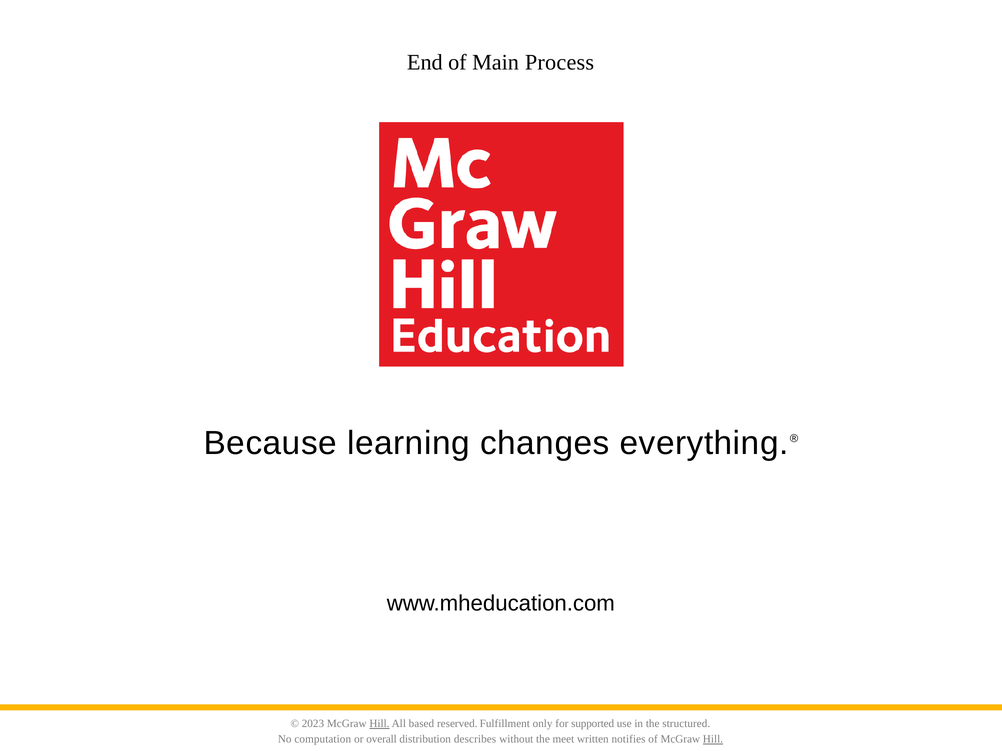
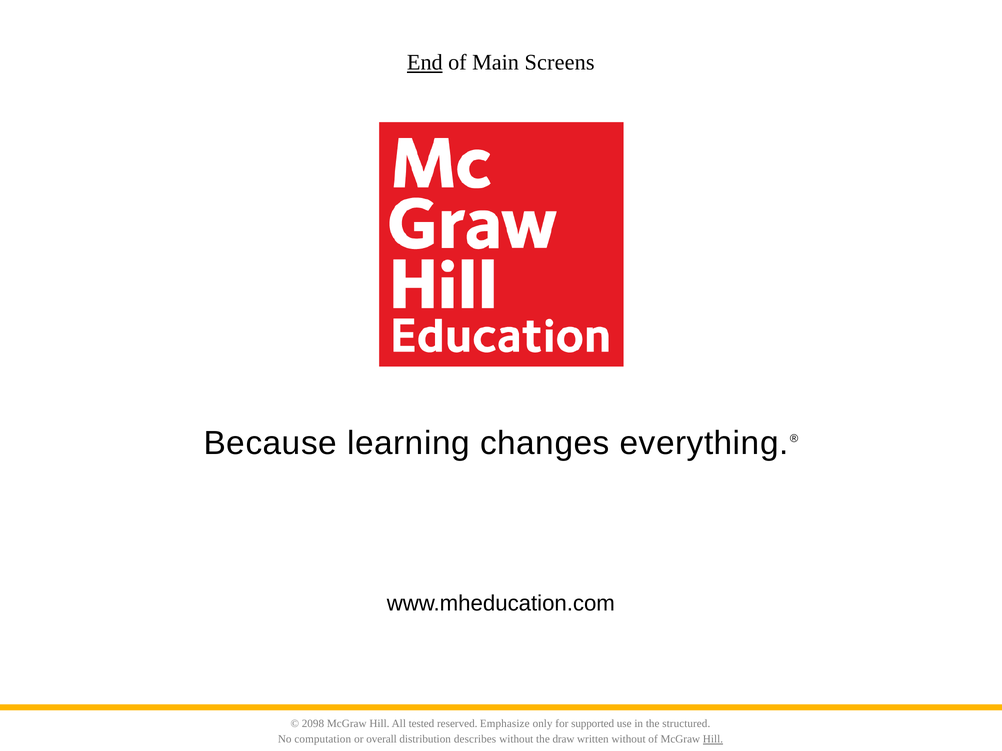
End underline: none -> present
Process: Process -> Screens
2023: 2023 -> 2098
Hill at (379, 724) underline: present -> none
based: based -> tested
Fulfillment: Fulfillment -> Emphasize
meet: meet -> draw
written notifies: notifies -> without
